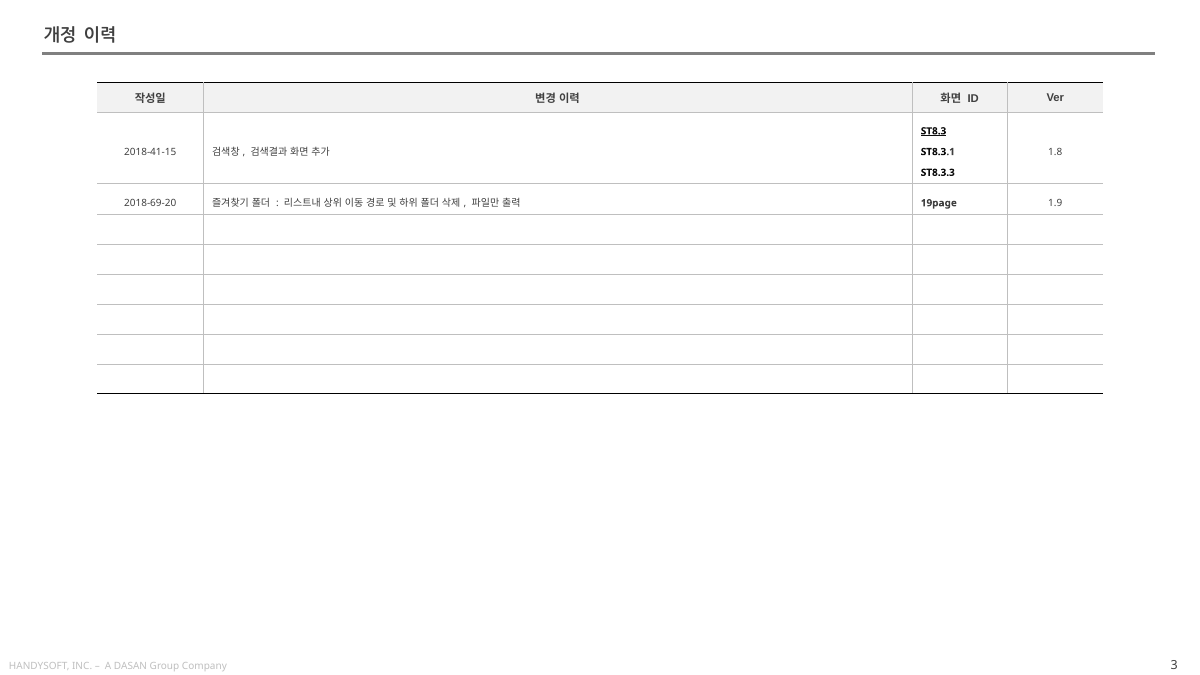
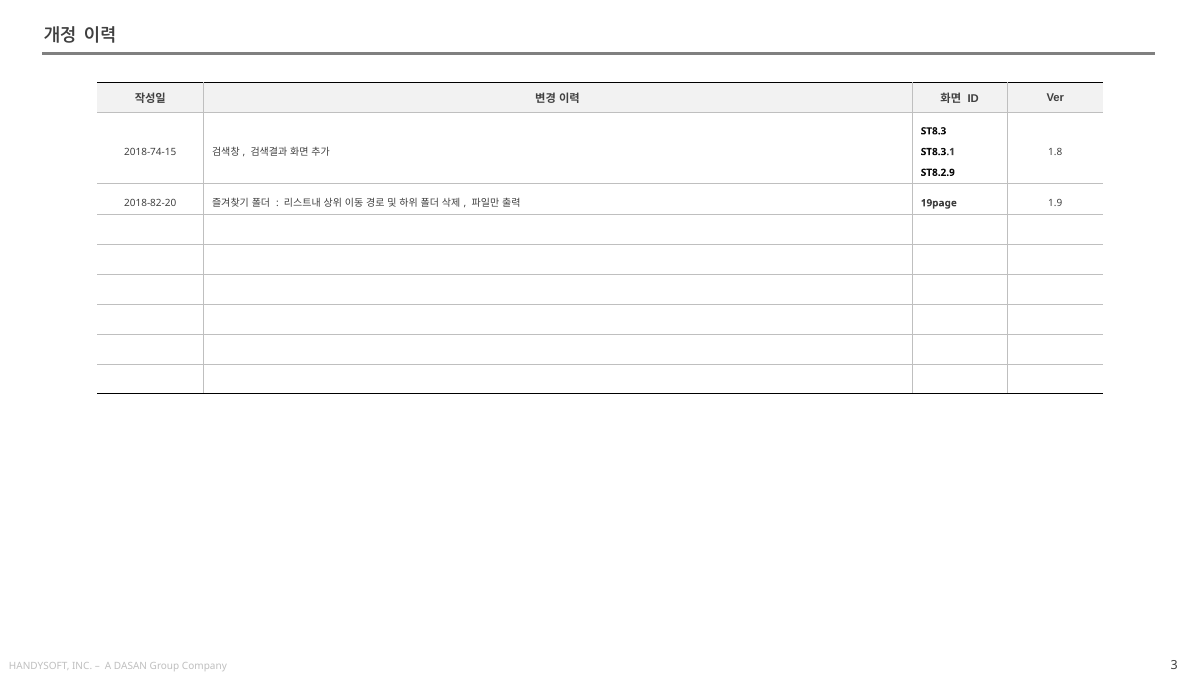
ST8.3 underline: present -> none
2018-41-15: 2018-41-15 -> 2018-74-15
ST8.3.3: ST8.3.3 -> ST8.2.9
2018-69-20: 2018-69-20 -> 2018-82-20
